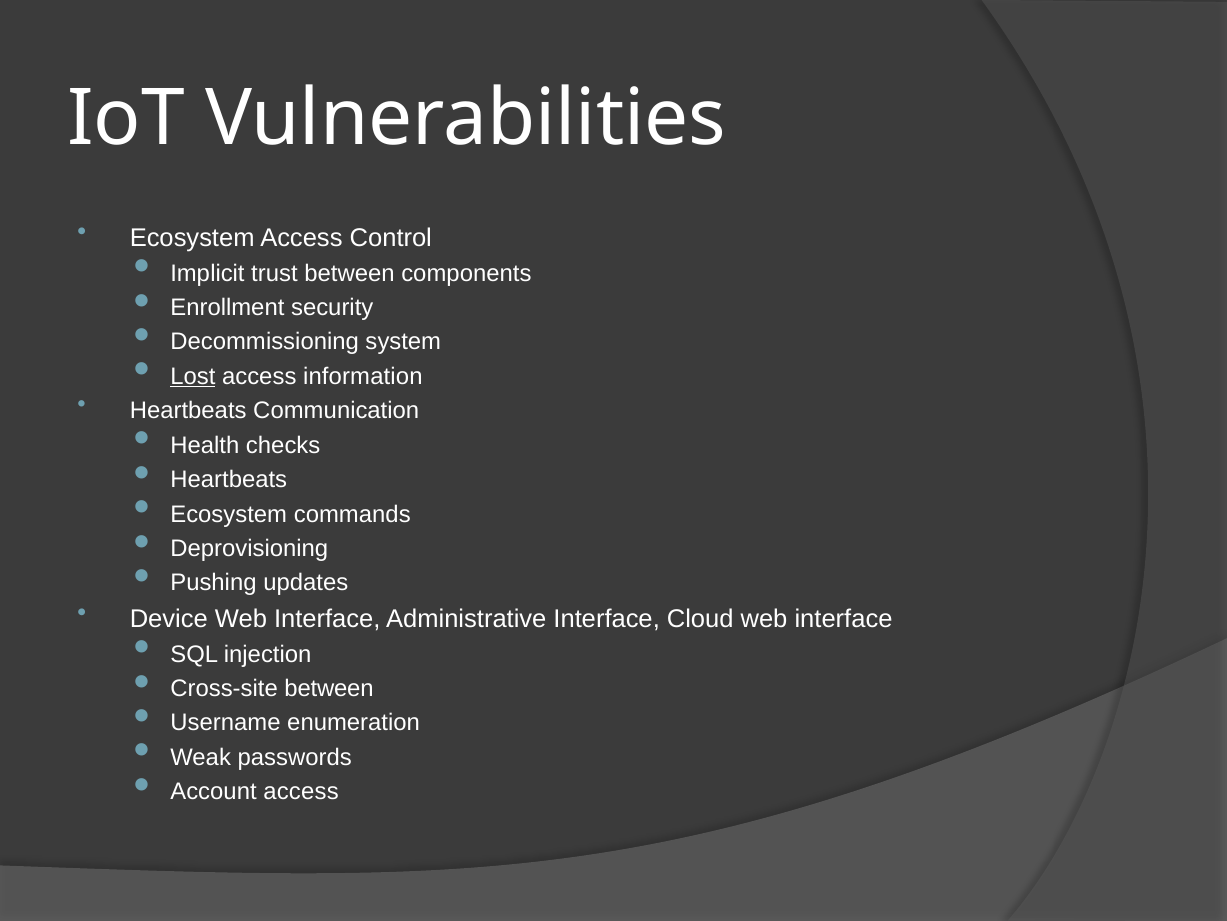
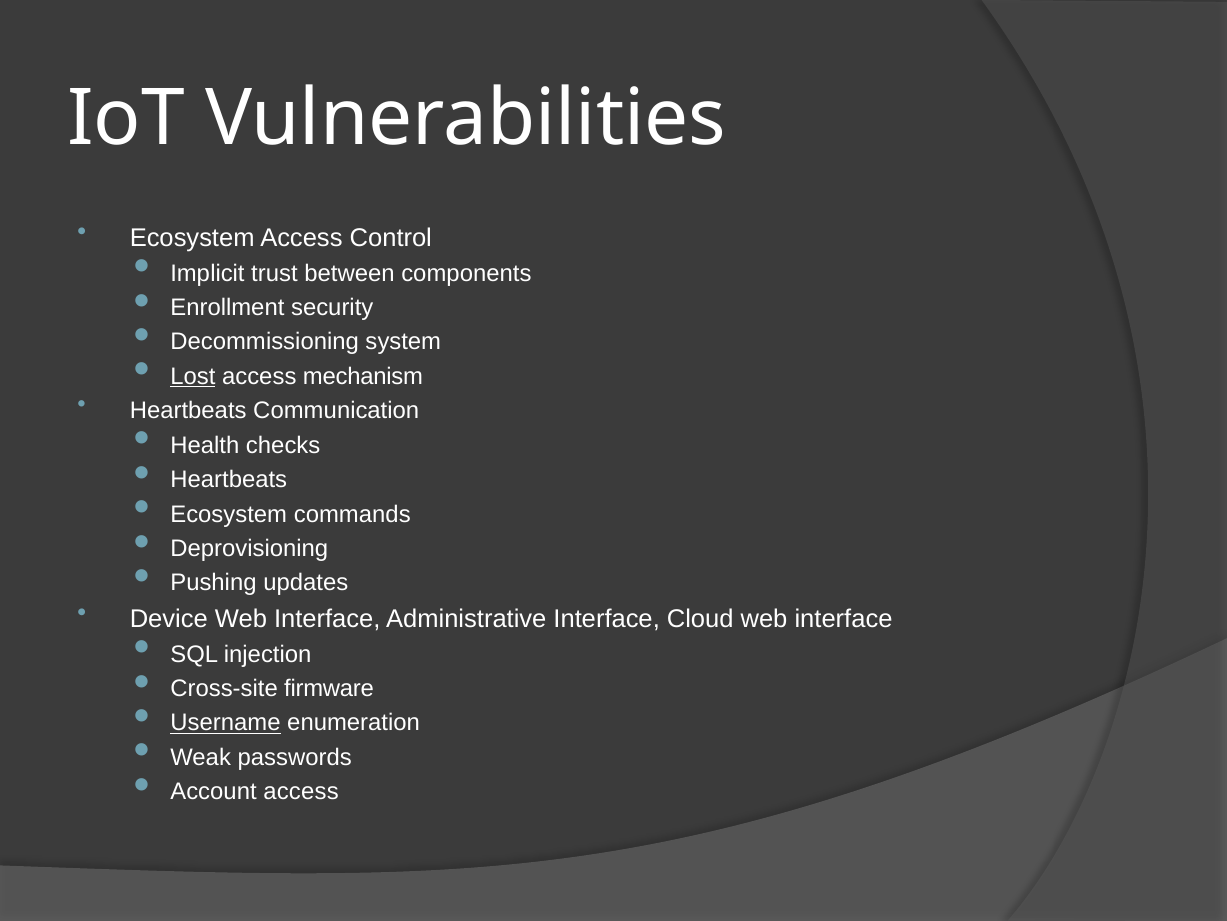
information: information -> mechanism
Cross-site between: between -> firmware
Username underline: none -> present
